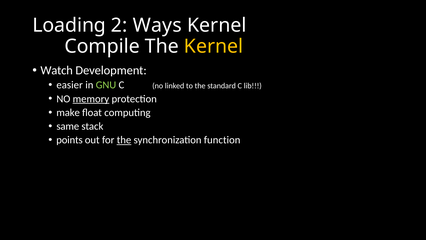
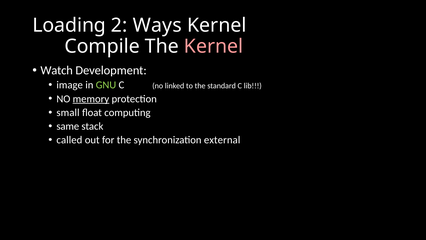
Kernel at (214, 46) colour: yellow -> pink
easier: easier -> image
make: make -> small
points: points -> called
the at (124, 140) underline: present -> none
function: function -> external
